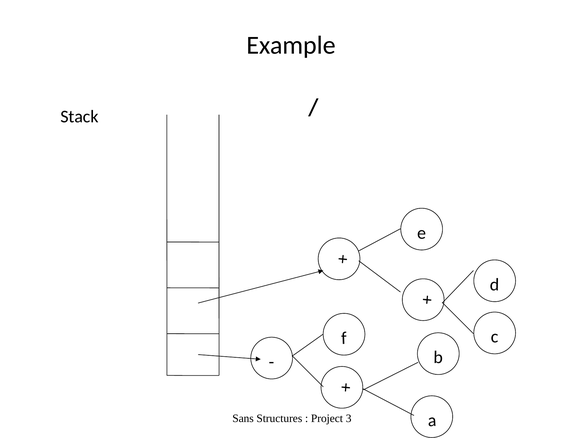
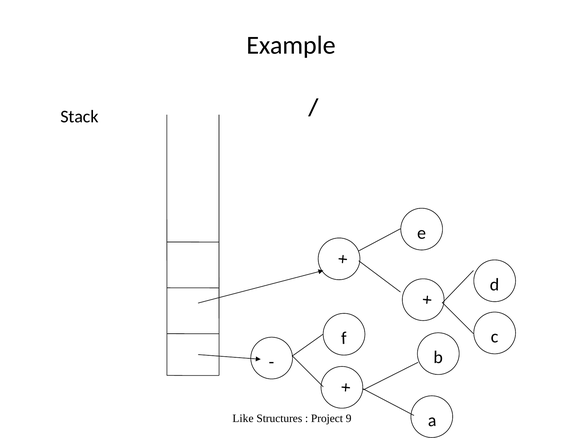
Sans: Sans -> Like
3: 3 -> 9
